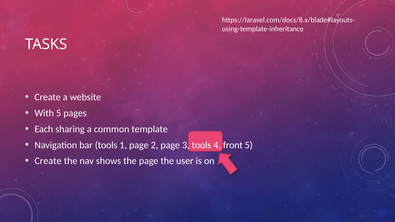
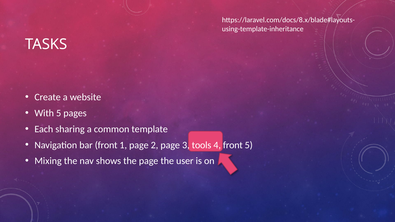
bar tools: tools -> front
Create at (48, 161): Create -> Mixing
